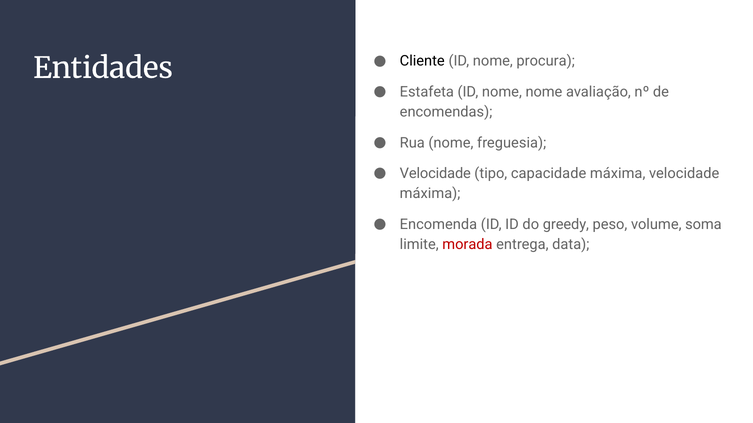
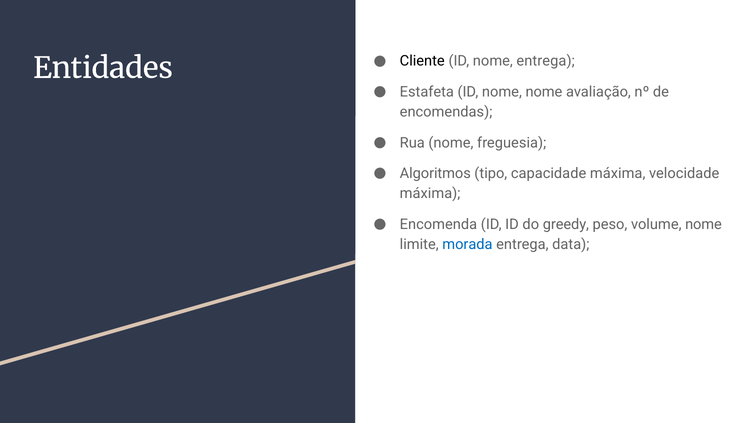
nome procura: procura -> entrega
Velocidade at (435, 174): Velocidade -> Algoritmos
volume soma: soma -> nome
morada colour: red -> blue
